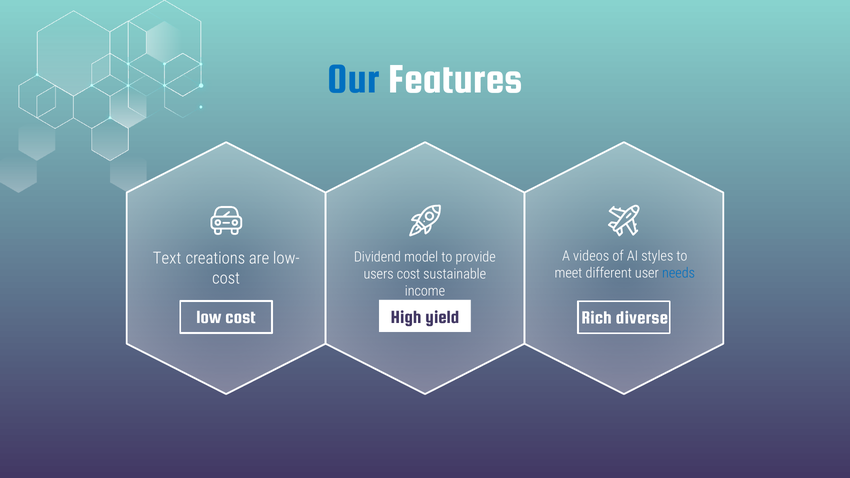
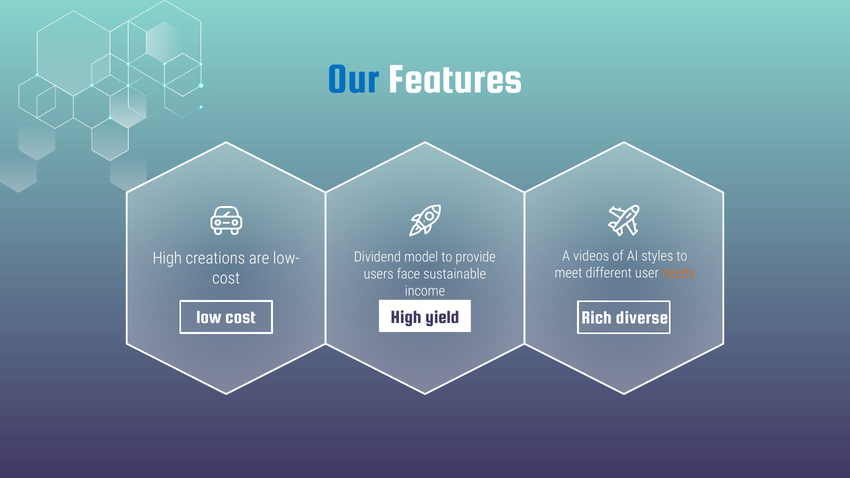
Text at (167, 259): Text -> High
needs colour: blue -> orange
users cost: cost -> face
